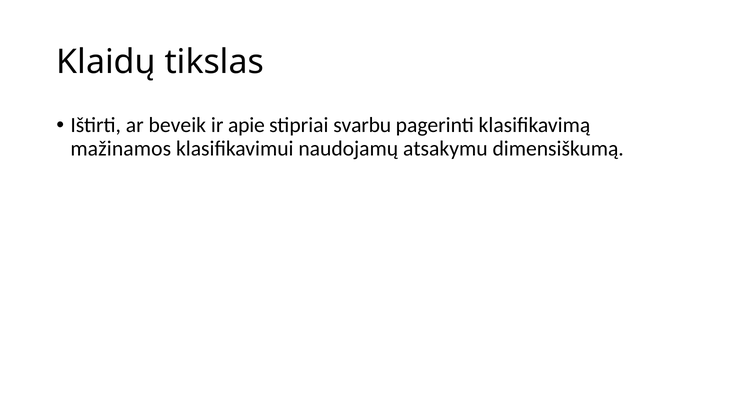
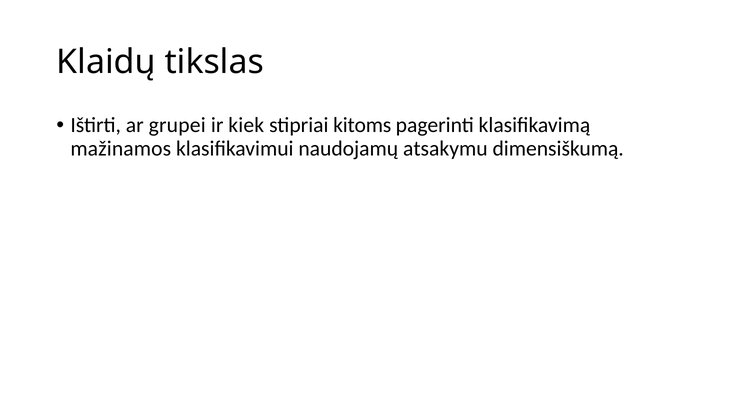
beveik: beveik -> grupei
apie: apie -> kiek
svarbu: svarbu -> kitoms
